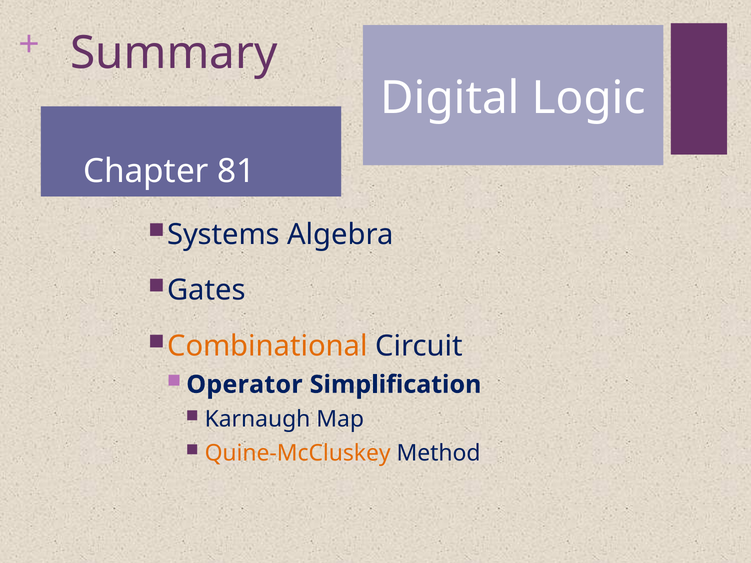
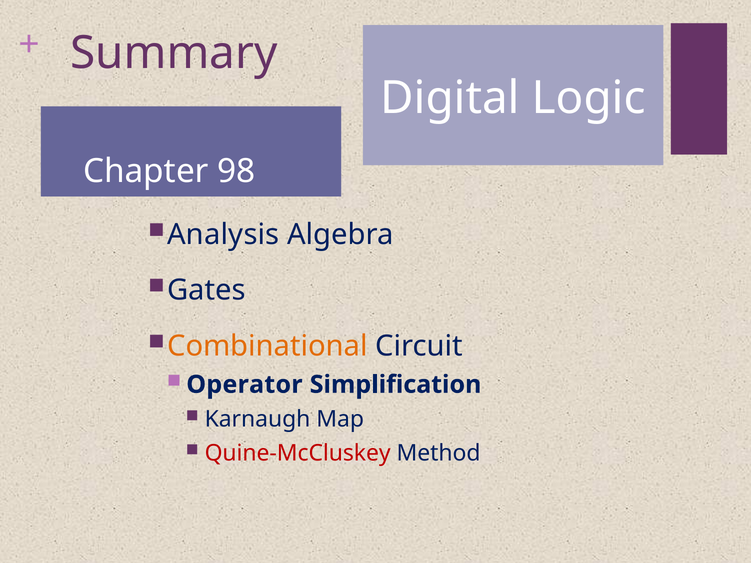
81: 81 -> 98
Systems: Systems -> Analysis
Quine-McCluskey colour: orange -> red
